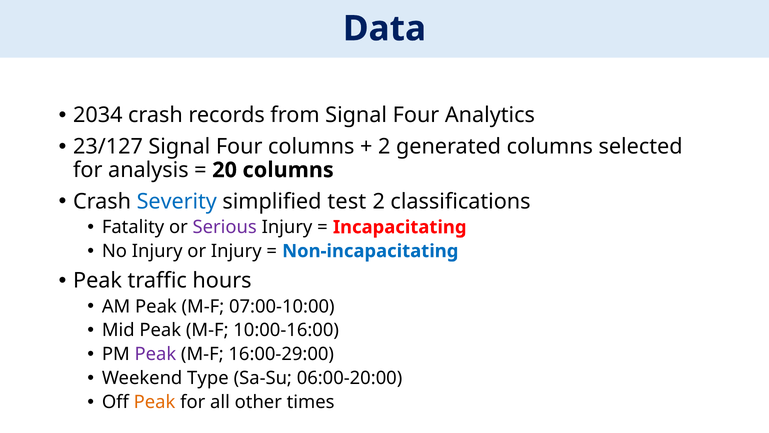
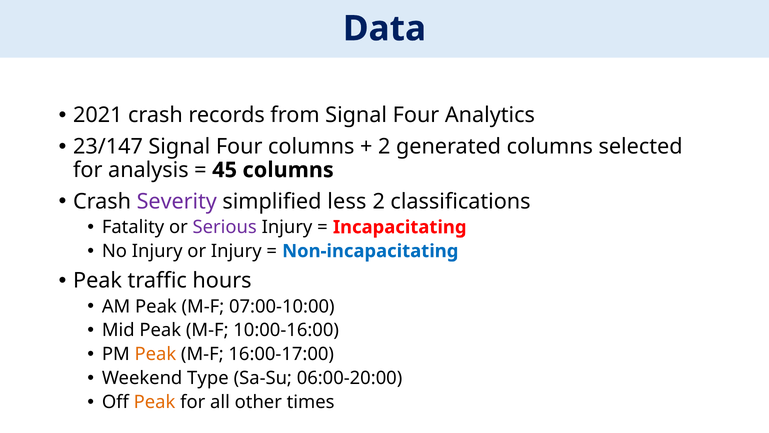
2034: 2034 -> 2021
23/127: 23/127 -> 23/147
20: 20 -> 45
Severity colour: blue -> purple
test: test -> less
Peak at (155, 354) colour: purple -> orange
16:00-29:00: 16:00-29:00 -> 16:00-17:00
